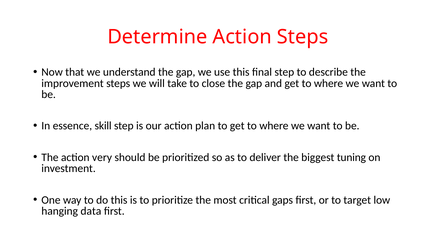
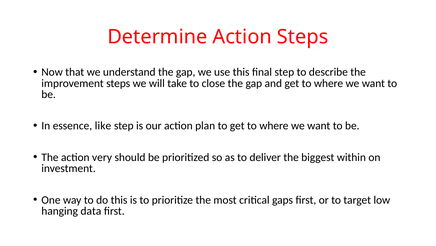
skill: skill -> like
tuning: tuning -> within
